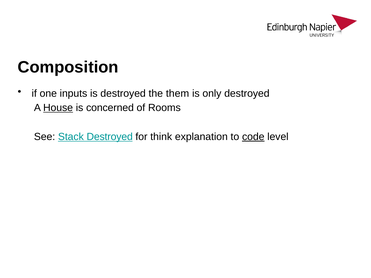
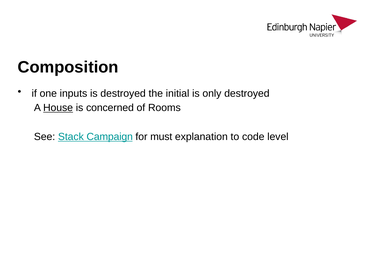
them: them -> initial
Stack Destroyed: Destroyed -> Campaign
think: think -> must
code underline: present -> none
